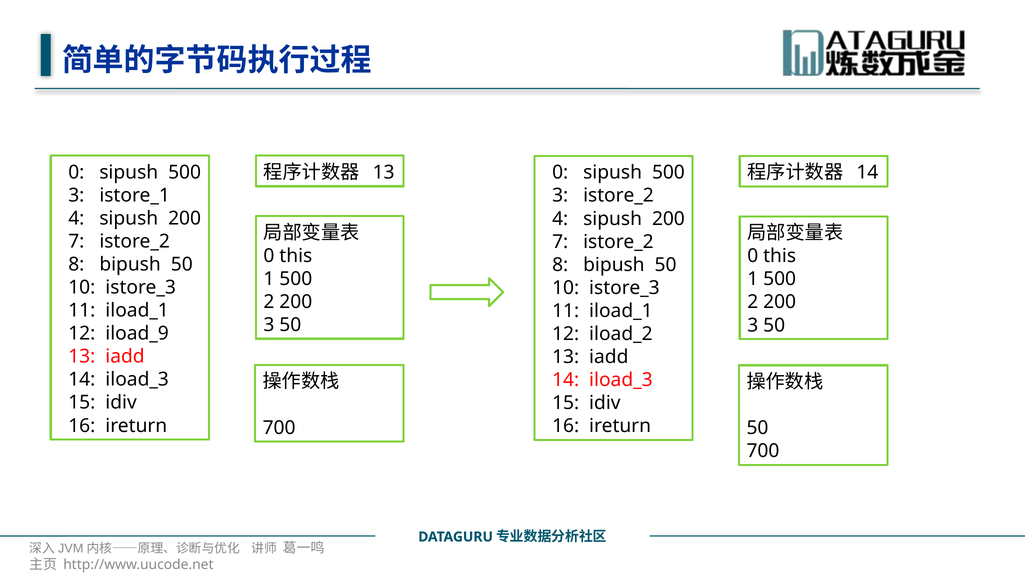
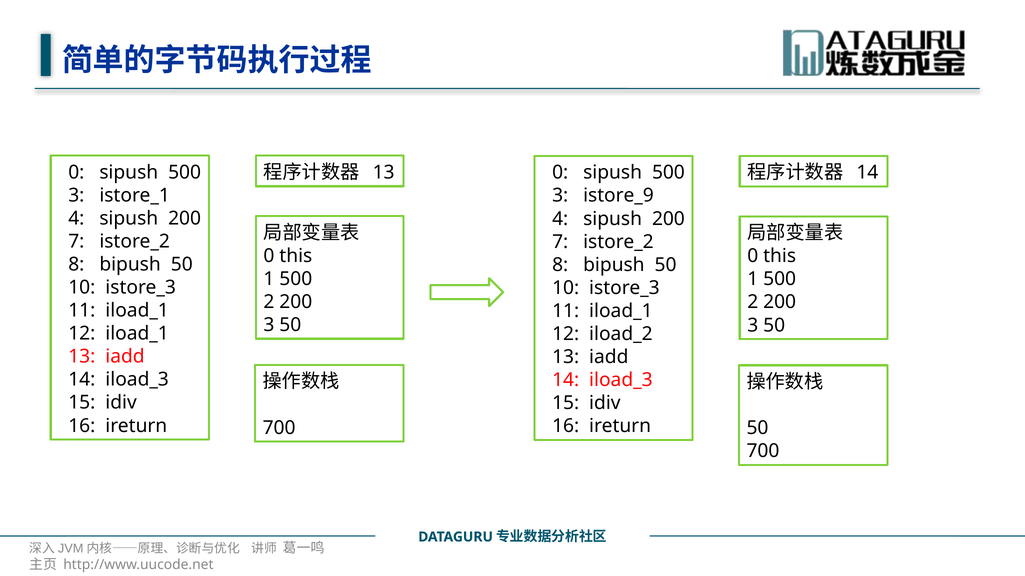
3 istore_2: istore_2 -> istore_9
12 iload_9: iload_9 -> iload_1
